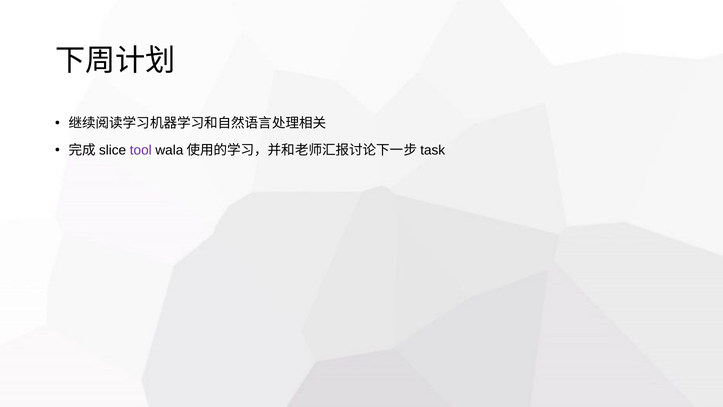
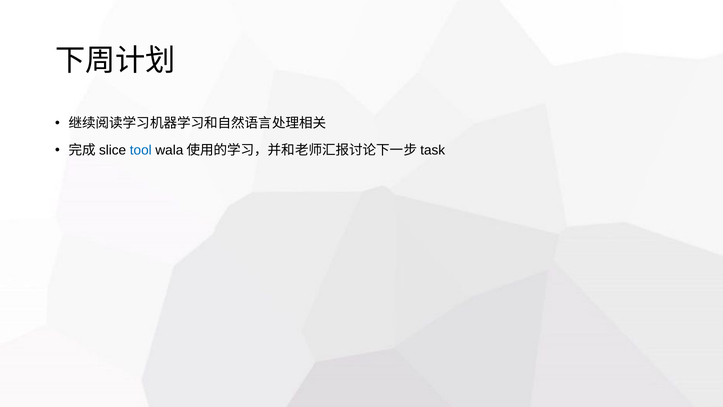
tool colour: purple -> blue
